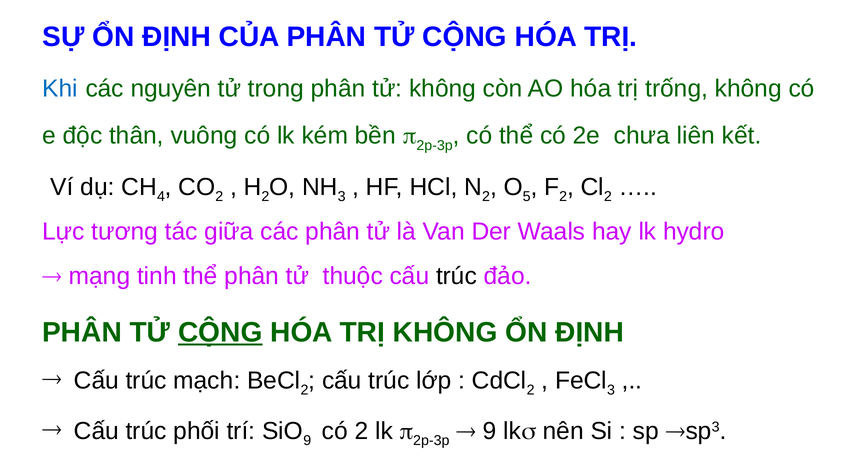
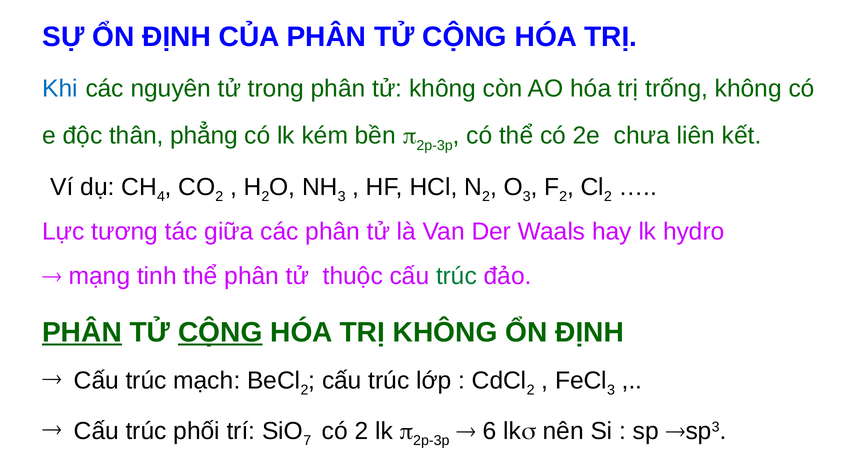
vuông: vuông -> phẳng
5 at (527, 197): 5 -> 3
trúc at (456, 276) colour: black -> green
PHÂN at (82, 332) underline: none -> present
9 at (307, 440): 9 -> 7
9 at (490, 431): 9 -> 6
